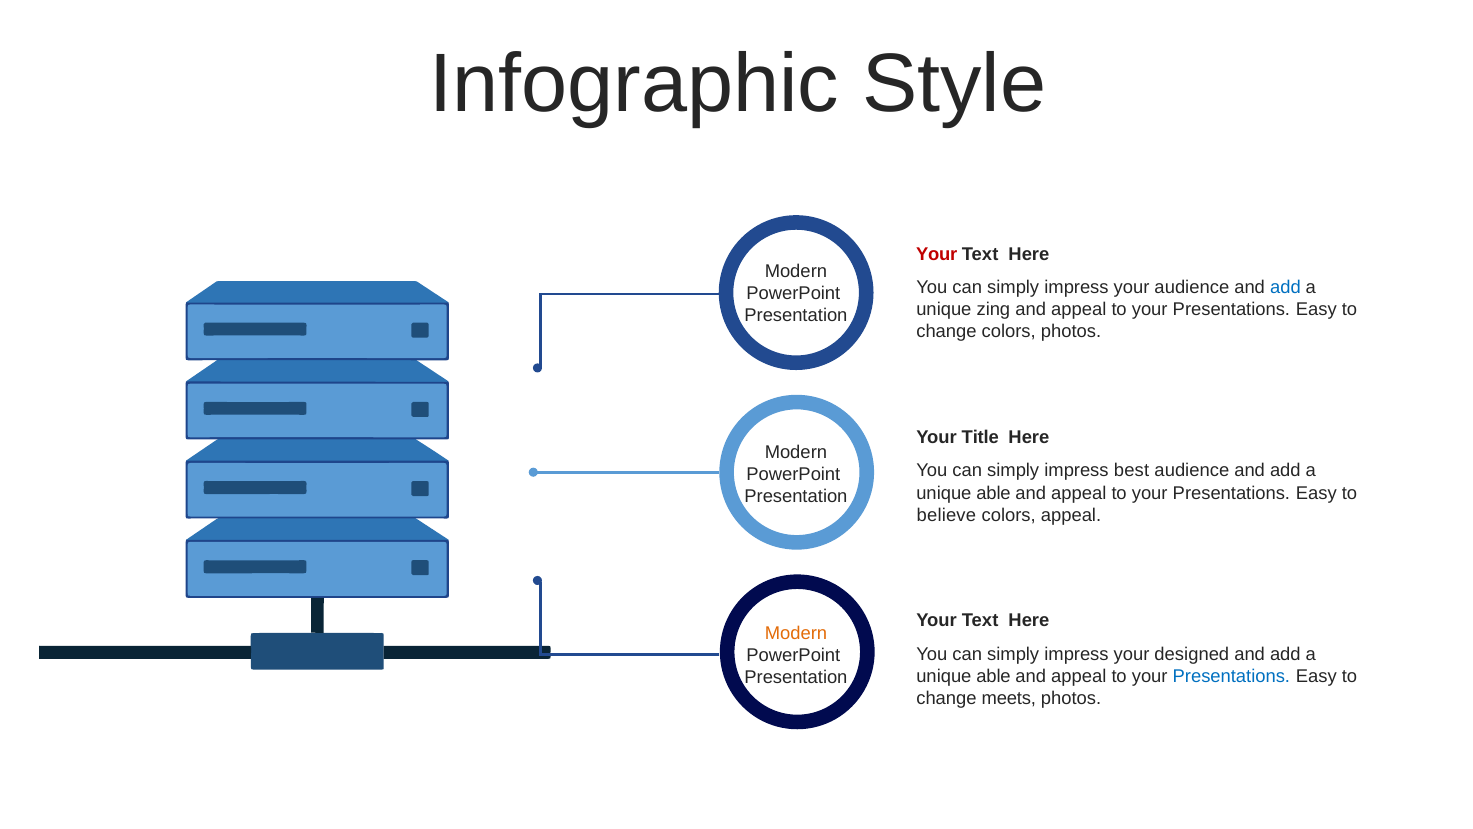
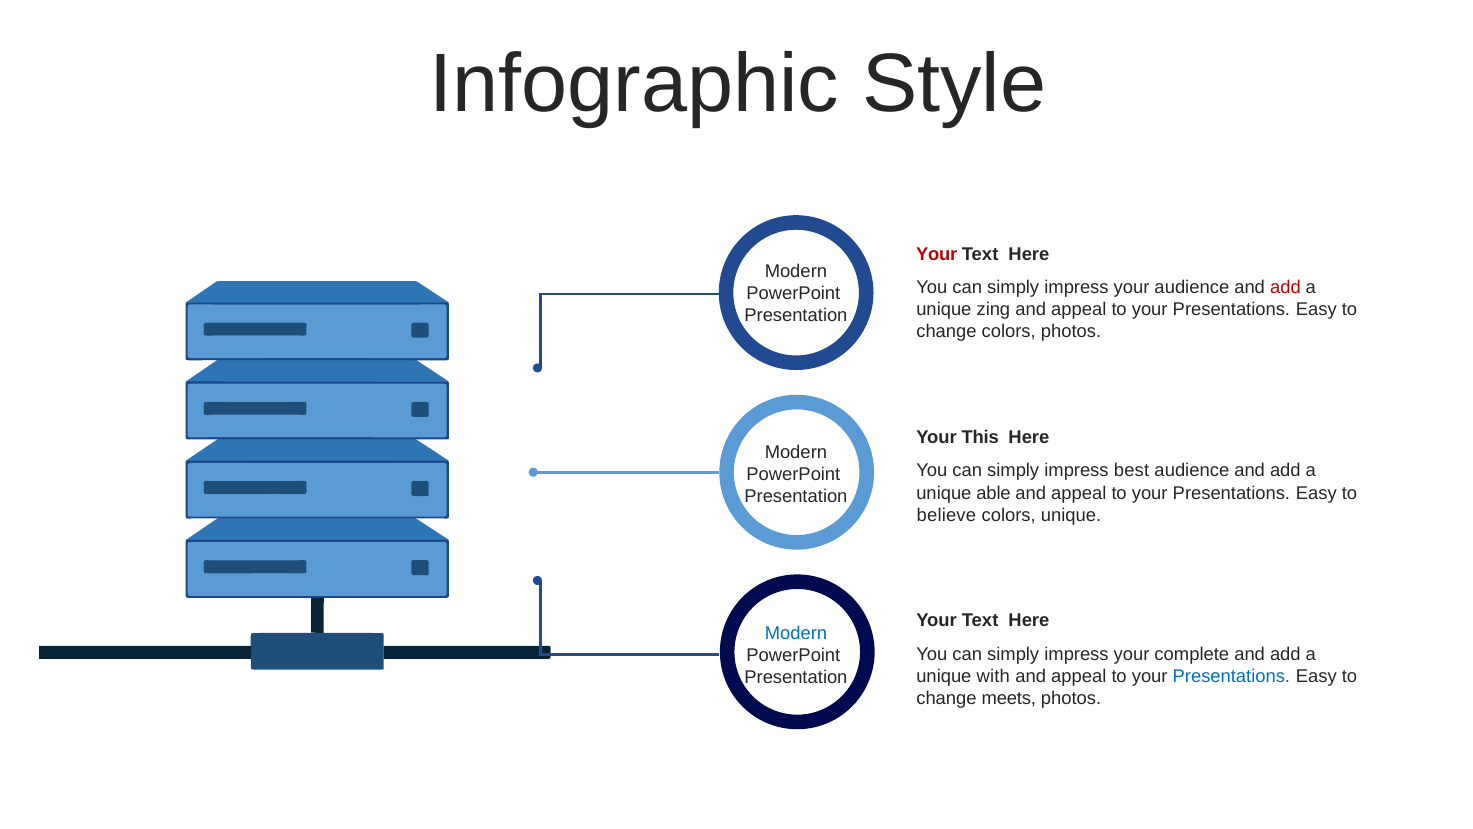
add at (1285, 287) colour: blue -> red
Title: Title -> This
colors appeal: appeal -> unique
Modern at (796, 633) colour: orange -> blue
designed: designed -> complete
able at (994, 676): able -> with
